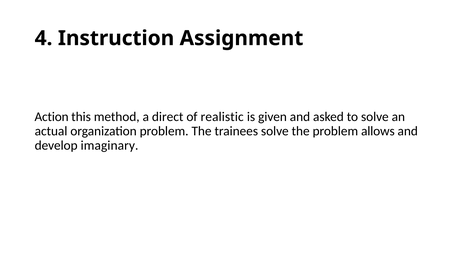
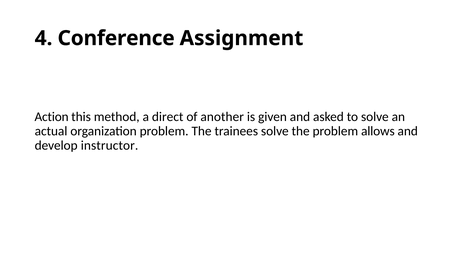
Instruction: Instruction -> Conference
realistic: realistic -> another
imaginary: imaginary -> instructor
